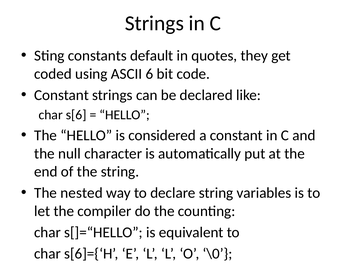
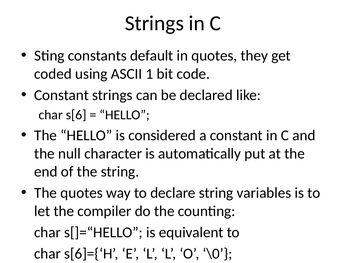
6: 6 -> 1
The nested: nested -> quotes
